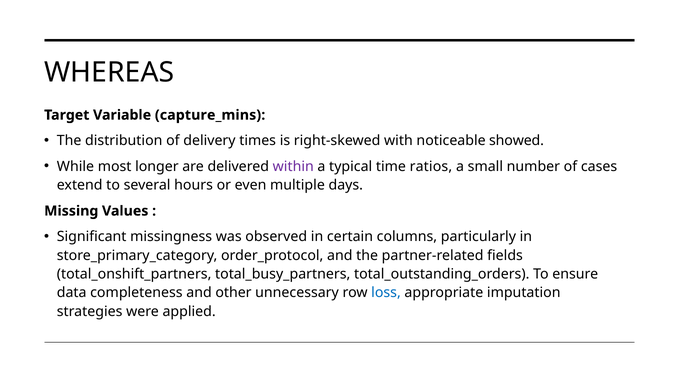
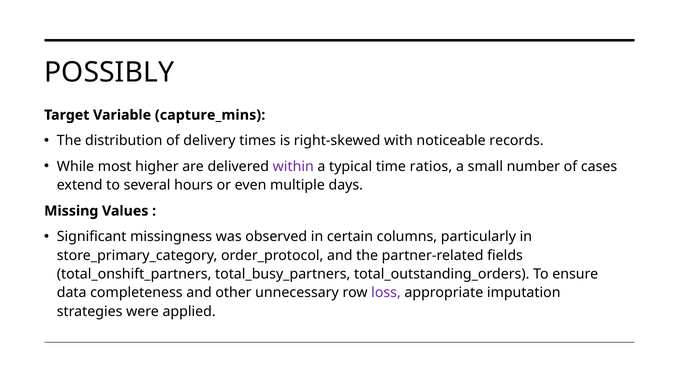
WHEREAS: WHEREAS -> POSSIBLY
showed: showed -> records
longer: longer -> higher
loss colour: blue -> purple
